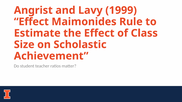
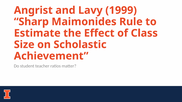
Effect at (31, 22): Effect -> Sharp
